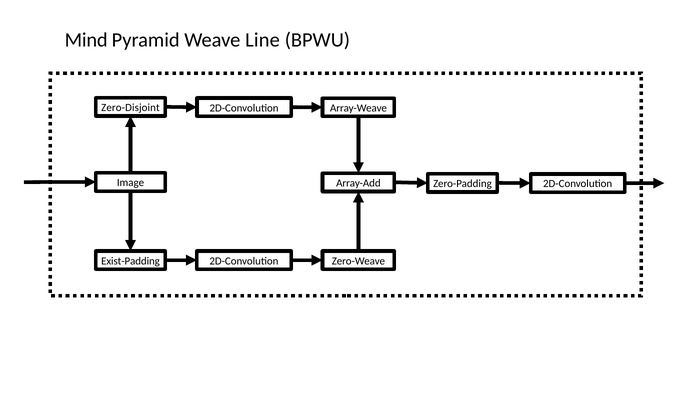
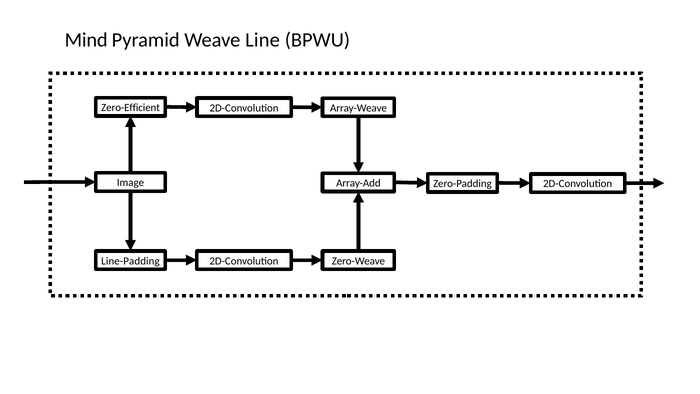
Zero-Disjoint: Zero-Disjoint -> Zero-Efficient
Exist-Padding: Exist-Padding -> Line-Padding
